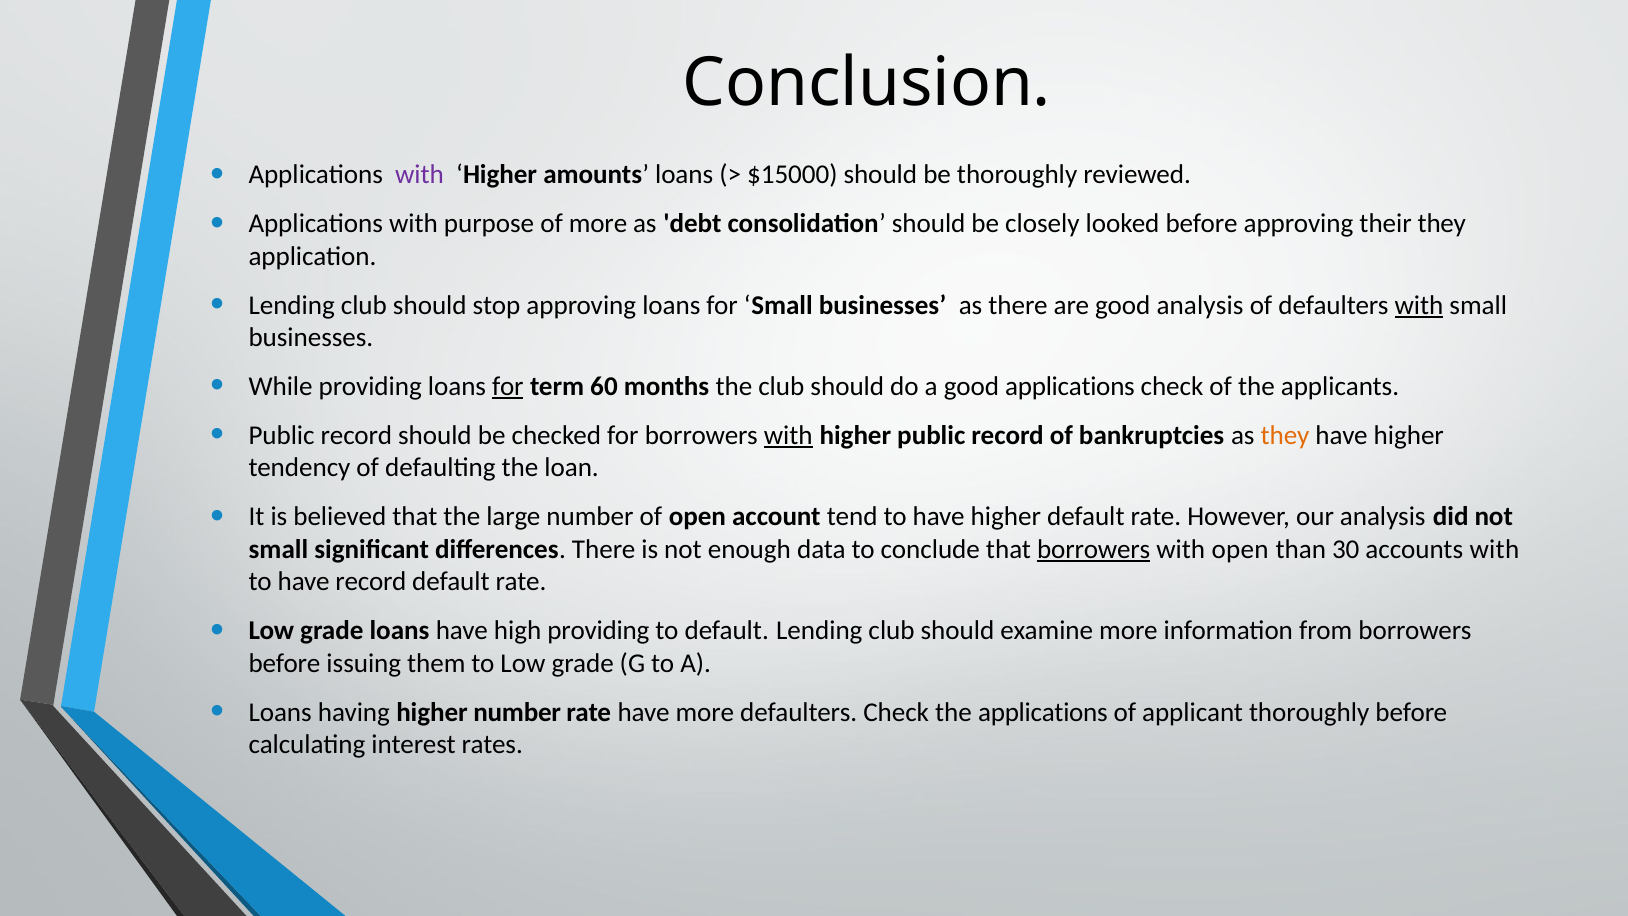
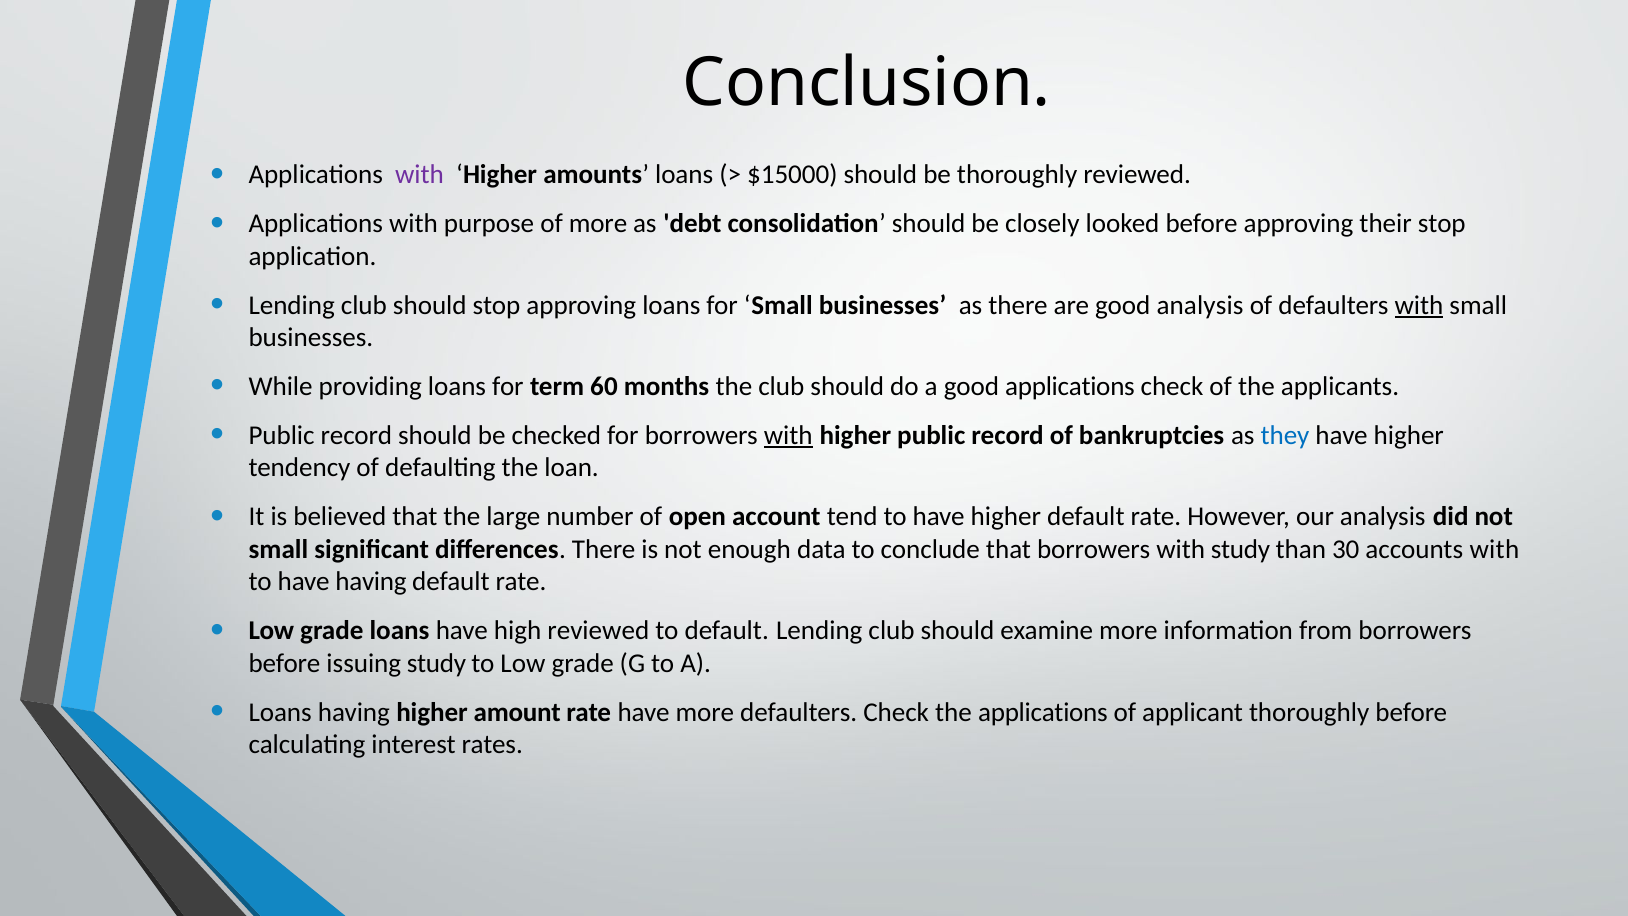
their they: they -> stop
for at (508, 386) underline: present -> none
they at (1285, 435) colour: orange -> blue
borrowers at (1094, 549) underline: present -> none
with open: open -> study
have record: record -> having
high providing: providing -> reviewed
issuing them: them -> study
higher number: number -> amount
